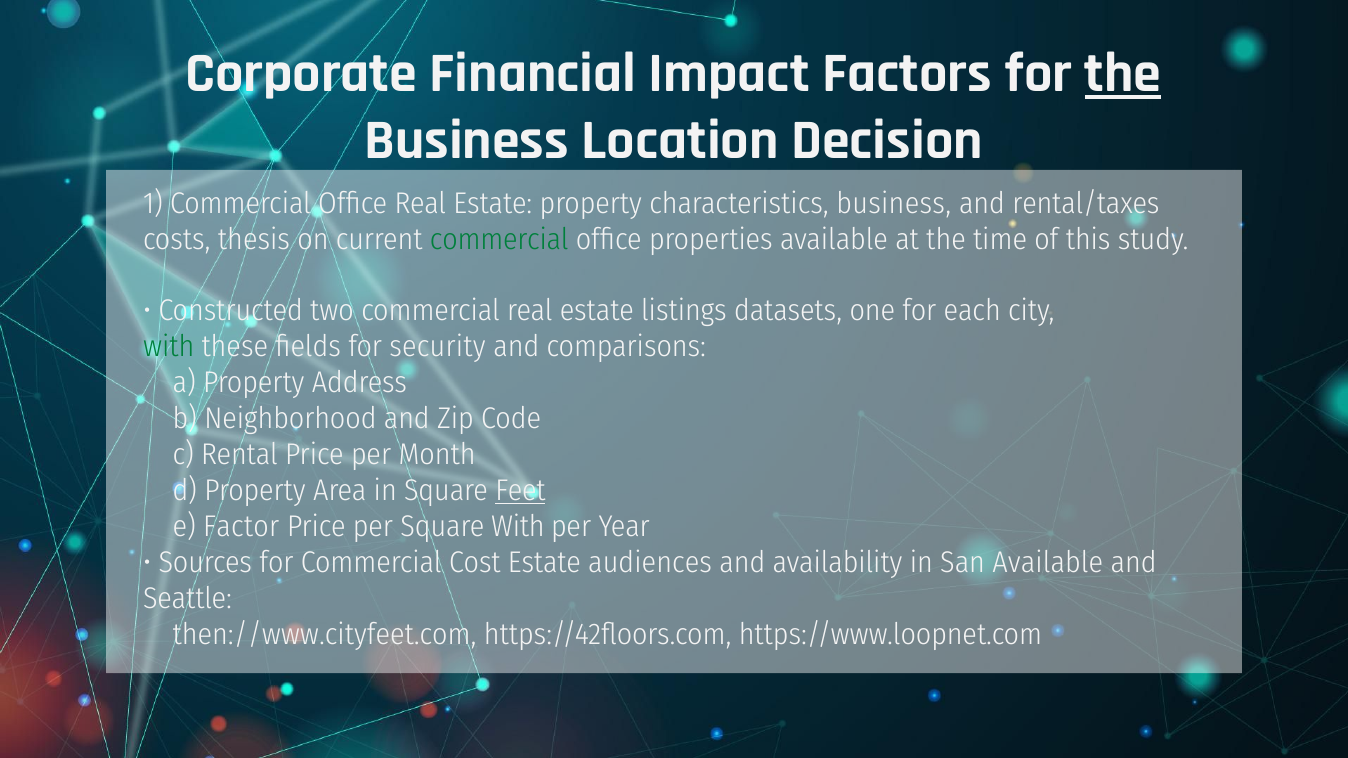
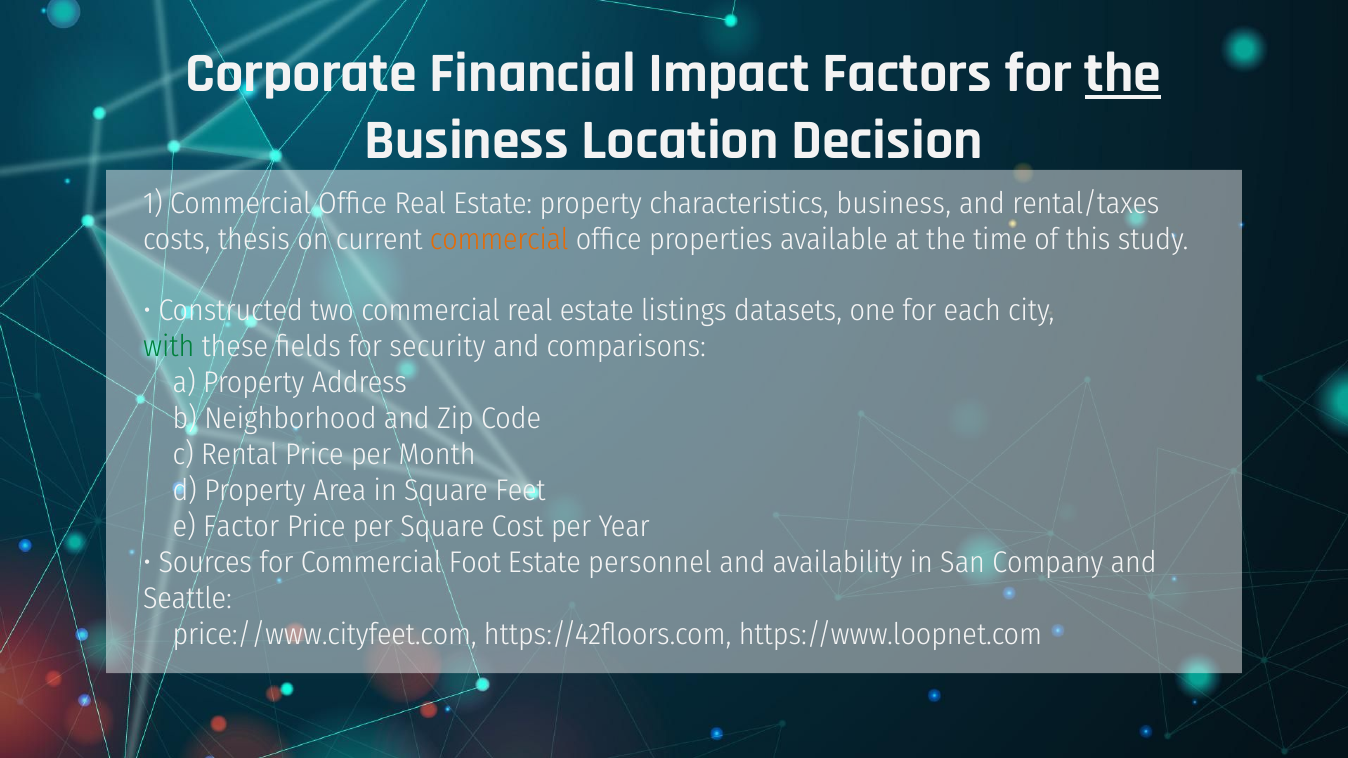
commercial at (499, 239) colour: green -> orange
Feet underline: present -> none
Square With: With -> Cost
Cost: Cost -> Foot
audiences: audiences -> personnel
San Available: Available -> Company
then://www.cityfeet.com: then://www.cityfeet.com -> price://www.cityfeet.com
